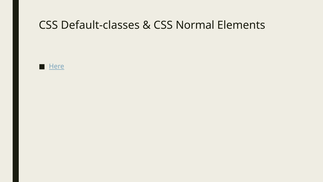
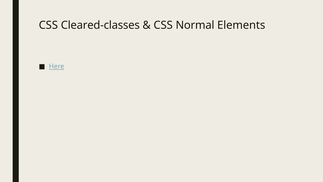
Default-classes: Default-classes -> Cleared-classes
